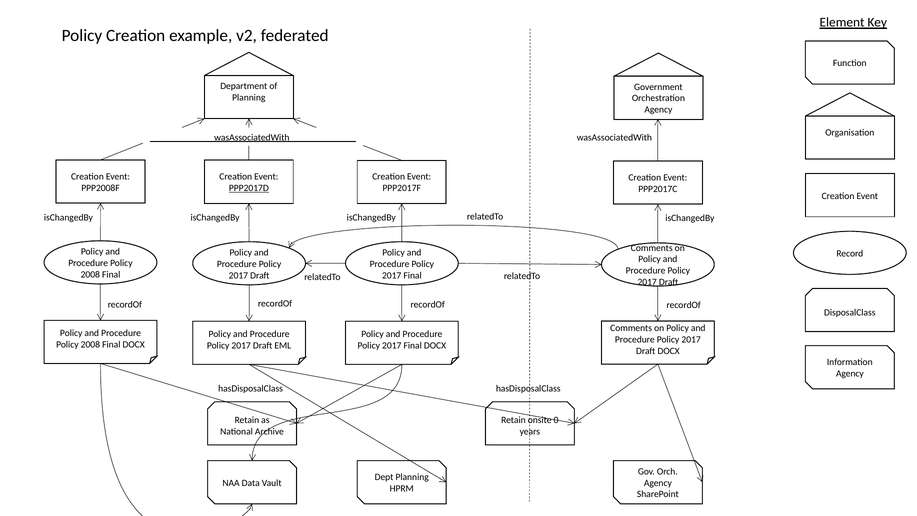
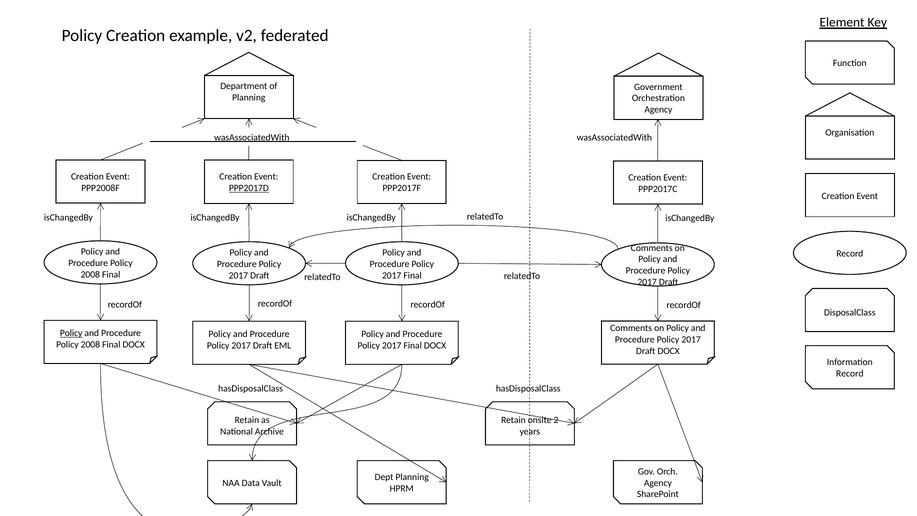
Policy at (71, 333) underline: none -> present
Agency at (850, 373): Agency -> Record
0: 0 -> 2
